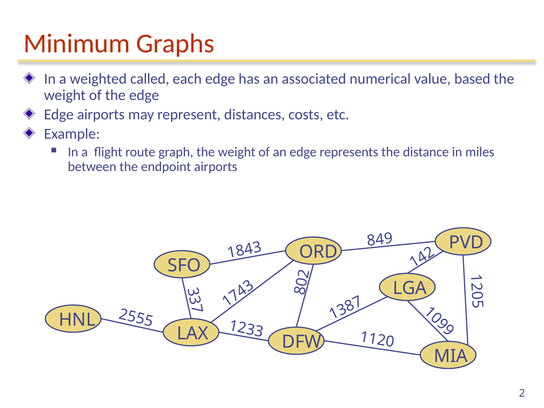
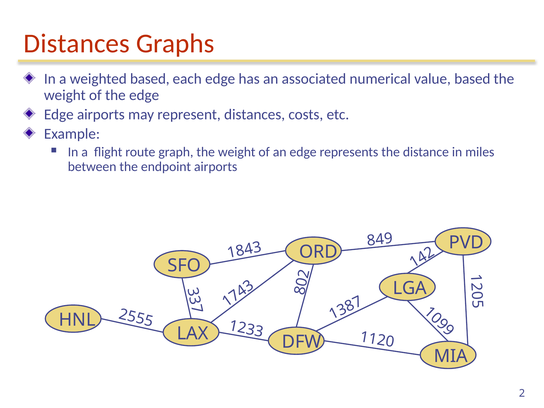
Minimum at (77, 44): Minimum -> Distances
weighted called: called -> based
